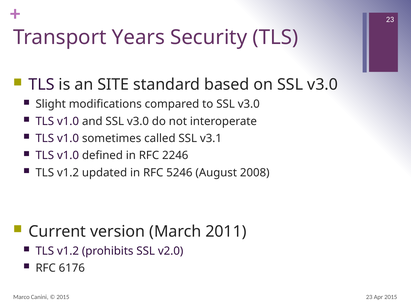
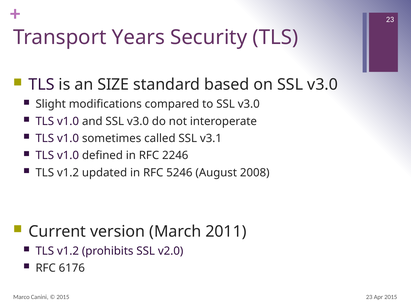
SITE: SITE -> SIZE
